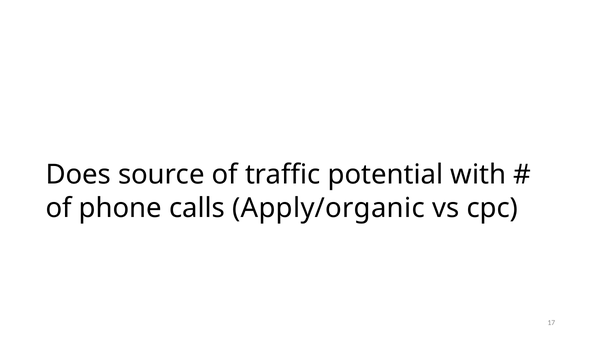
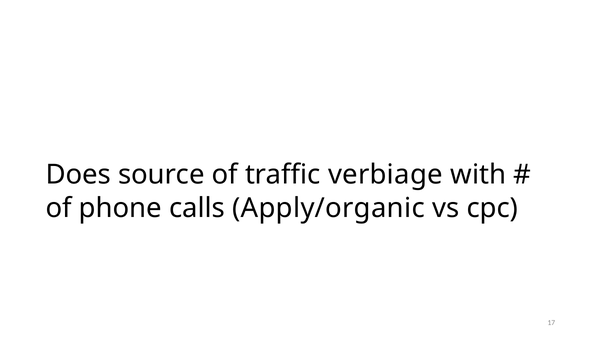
potential: potential -> verbiage
